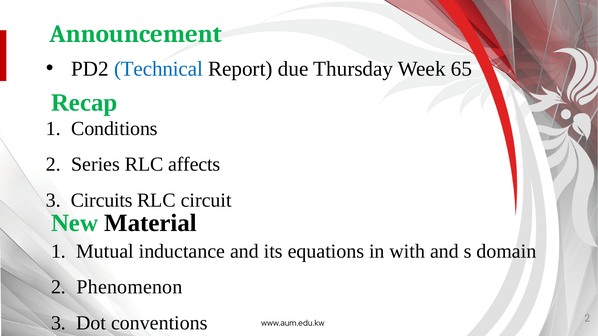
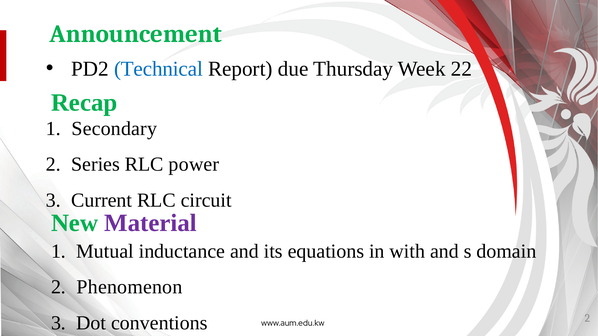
65: 65 -> 22
Conditions: Conditions -> Secondary
affects: affects -> power
Circuits: Circuits -> Current
Material colour: black -> purple
